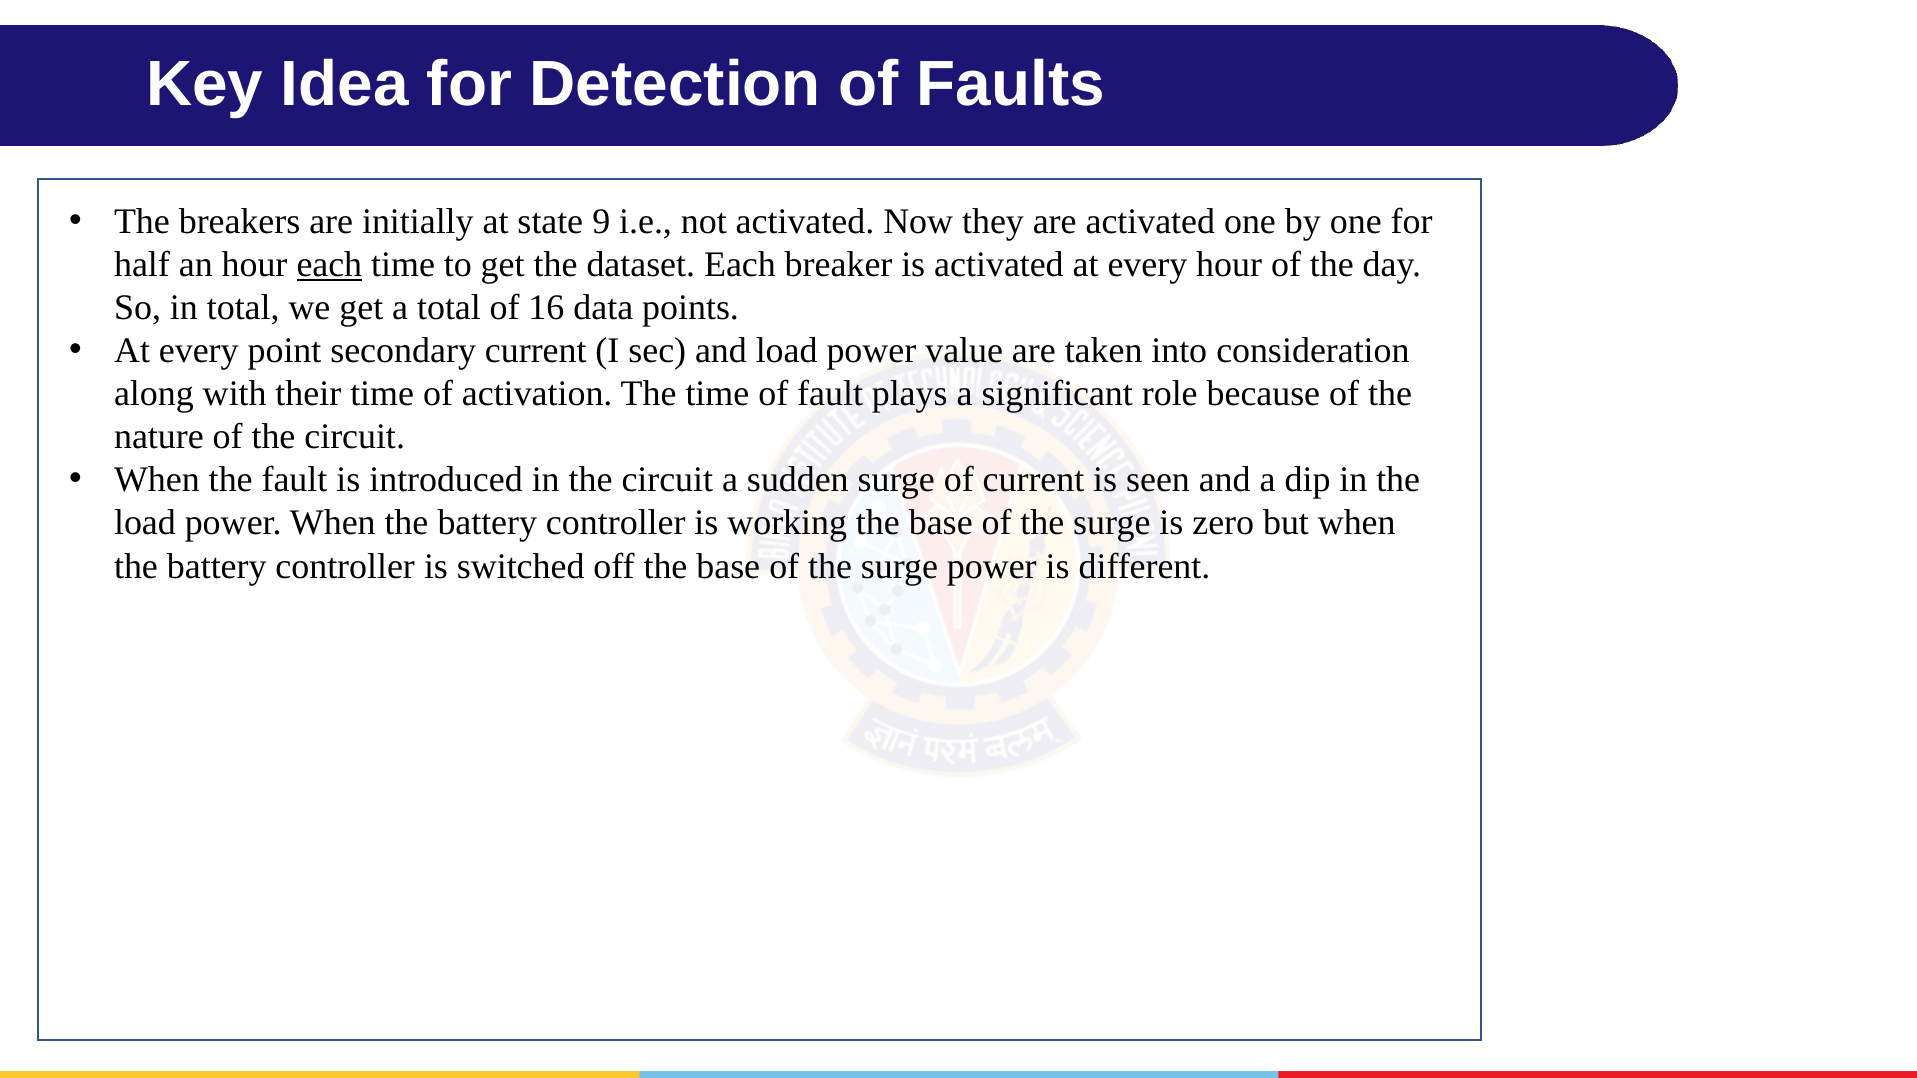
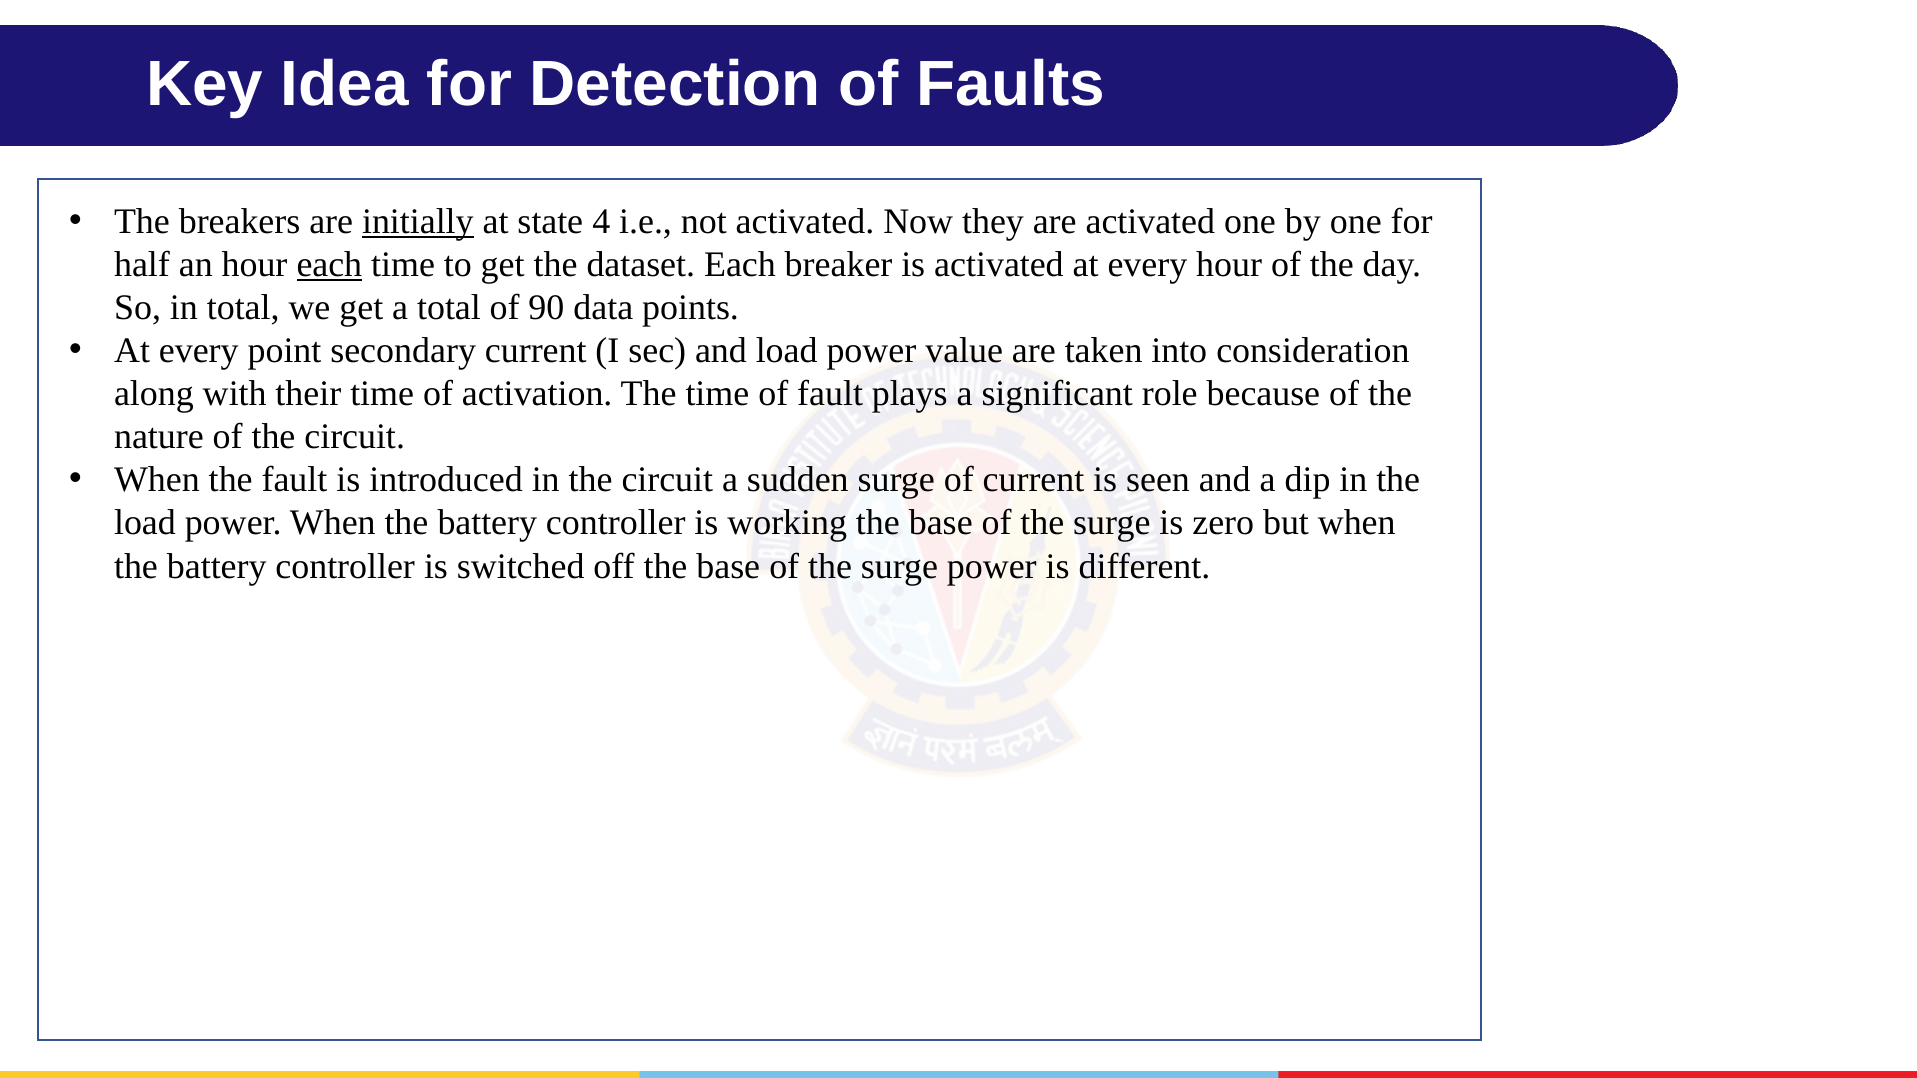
initially underline: none -> present
9: 9 -> 4
16: 16 -> 90
